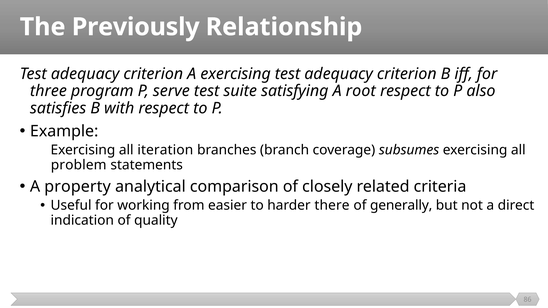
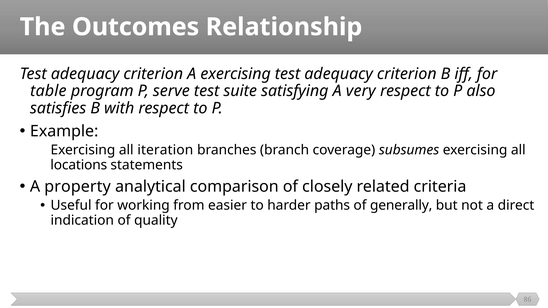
Previously: Previously -> Outcomes
three: three -> table
root: root -> very
problem: problem -> locations
there: there -> paths
